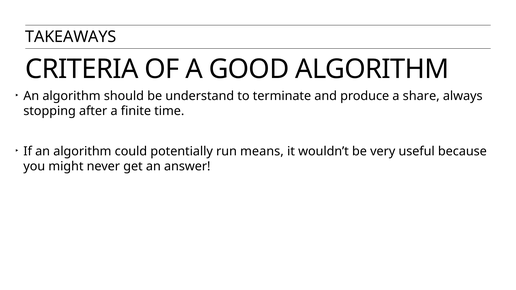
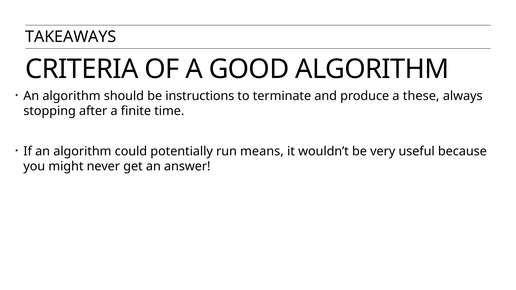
understand: understand -> instructions
share: share -> these
